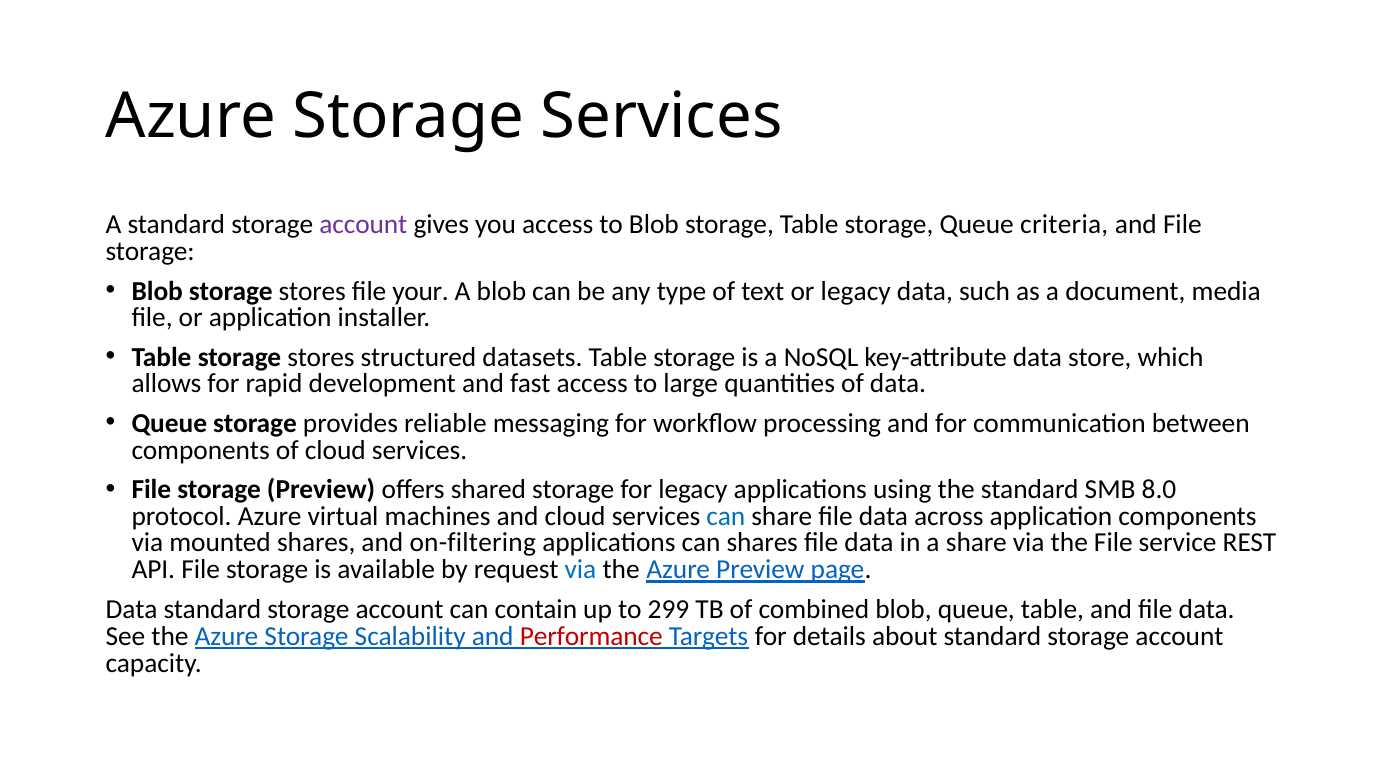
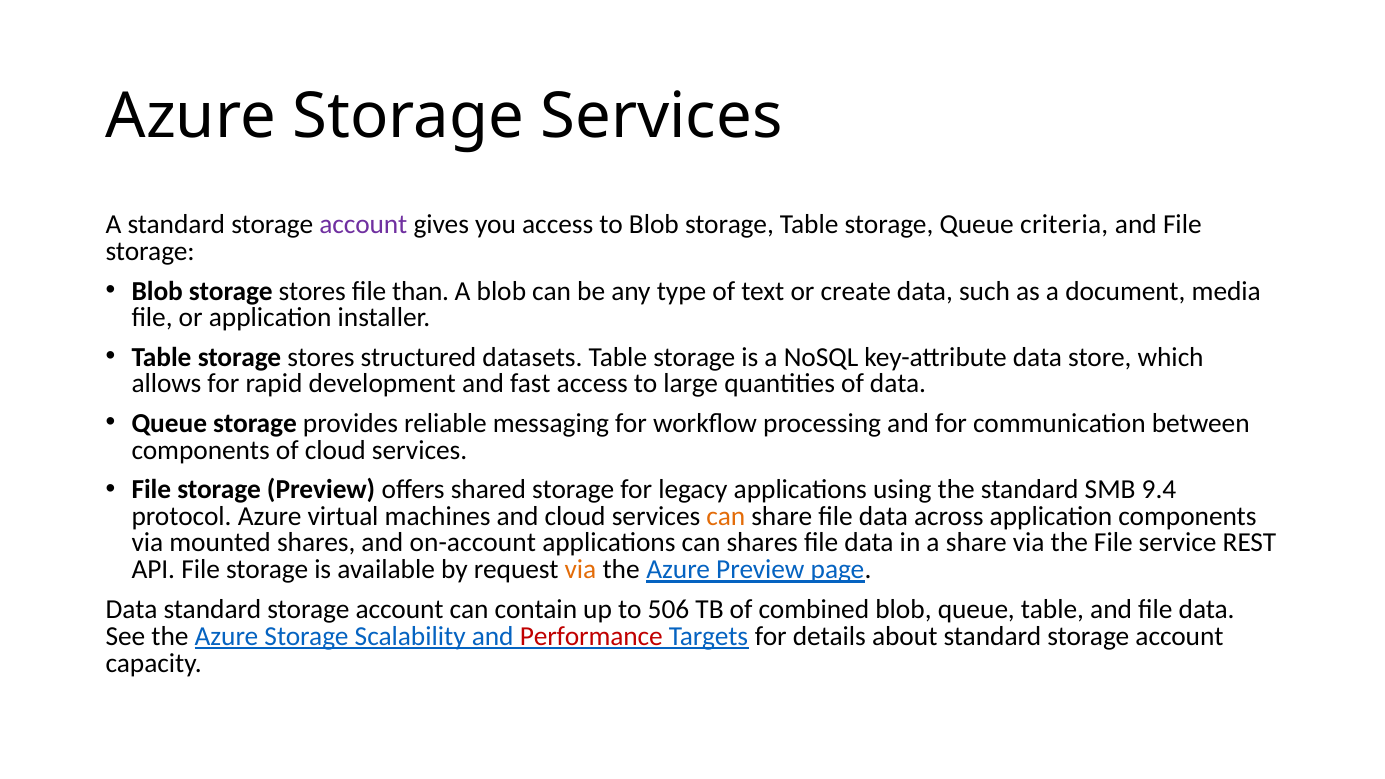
your: your -> than
or legacy: legacy -> create
8.0: 8.0 -> 9.4
can at (726, 516) colour: blue -> orange
on-filtering: on-filtering -> on-account
via at (580, 570) colour: blue -> orange
299: 299 -> 506
